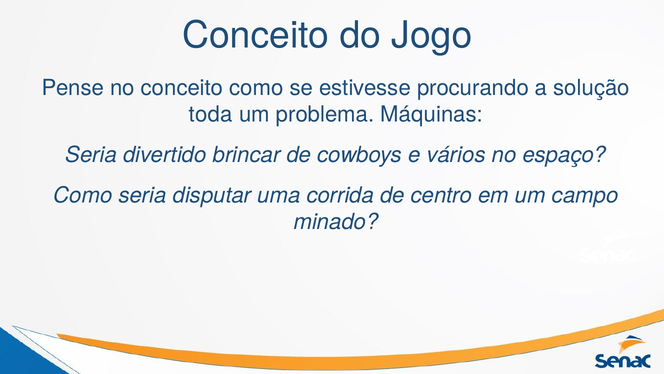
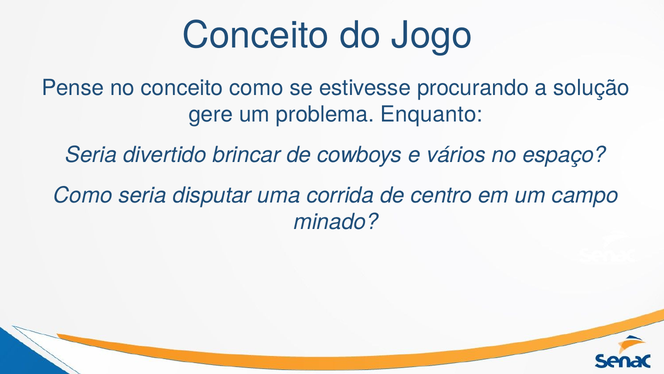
toda: toda -> gere
Máquinas: Máquinas -> Enquanto
